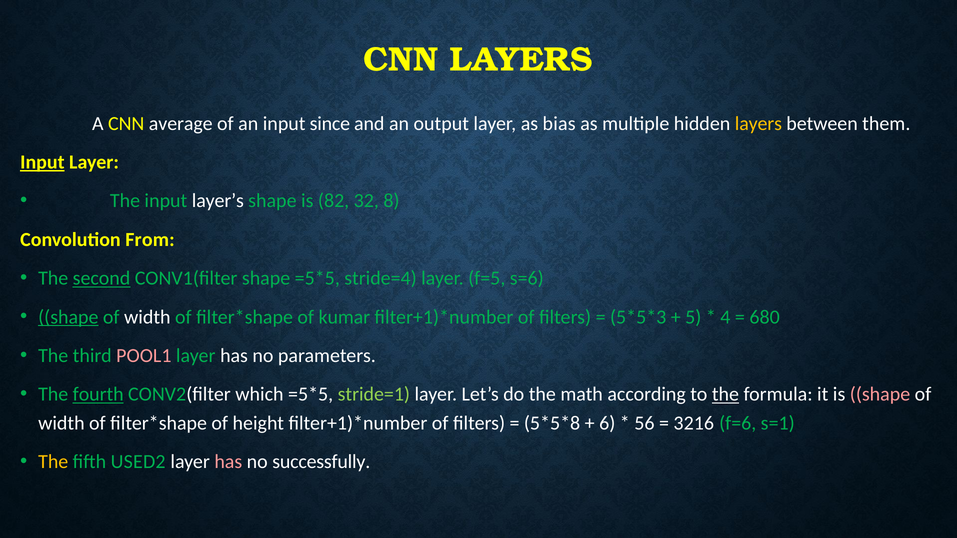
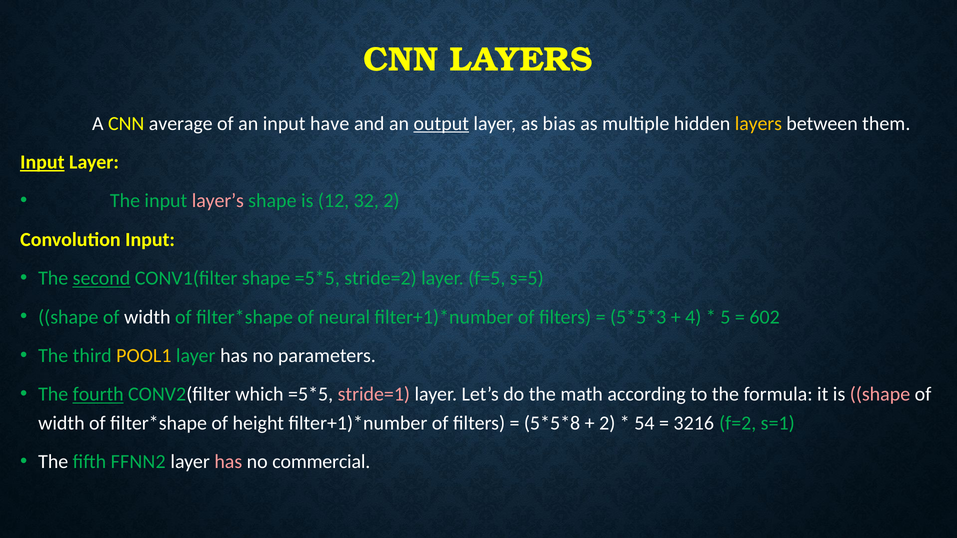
since: since -> have
output underline: none -> present
layer’s colour: white -> pink
82: 82 -> 12
32 8: 8 -> 2
Convolution From: From -> Input
stride=4: stride=4 -> stride=2
s=6: s=6 -> s=5
shape at (68, 317) underline: present -> none
kumar: kumar -> neural
5: 5 -> 4
4: 4 -> 5
680: 680 -> 602
POOL1 colour: pink -> yellow
stride=1 colour: light green -> pink
the at (725, 395) underline: present -> none
6 at (607, 423): 6 -> 2
56: 56 -> 54
f=6: f=6 -> f=2
The at (53, 462) colour: yellow -> white
USED2: USED2 -> FFNN2
successfully: successfully -> commercial
